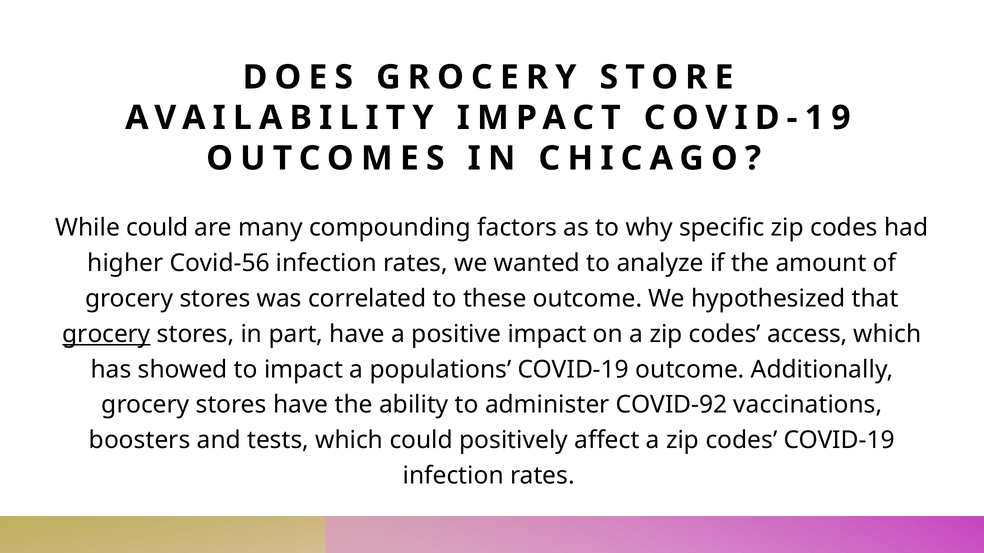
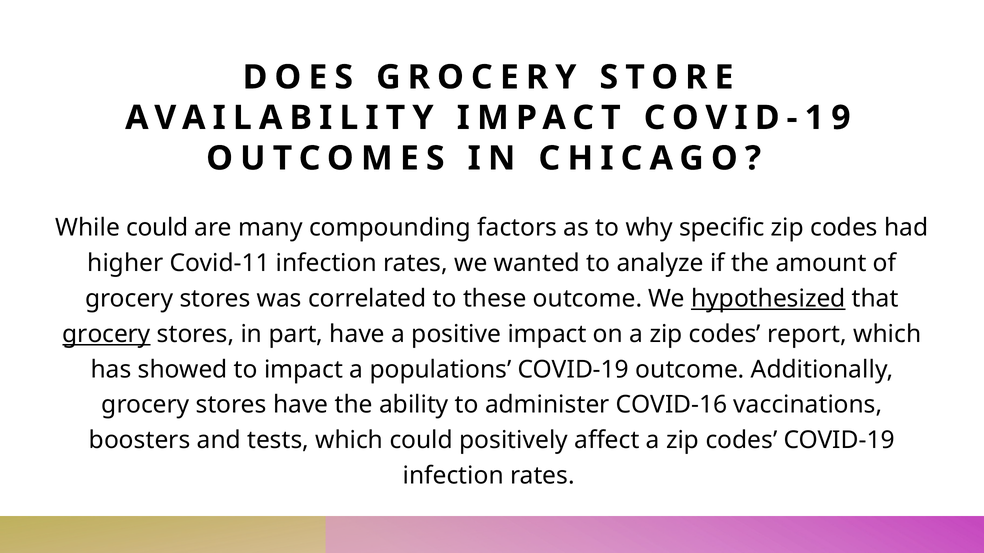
Covid-56: Covid-56 -> Covid-11
hypothesized underline: none -> present
access: access -> report
COVID-92: COVID-92 -> COVID-16
